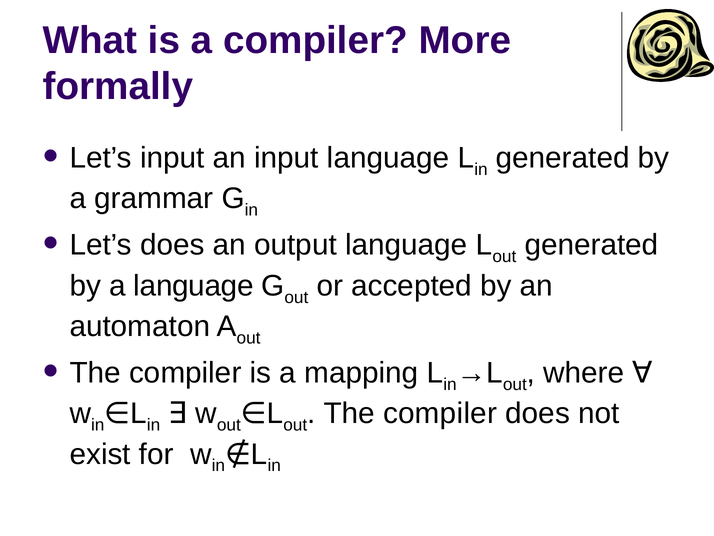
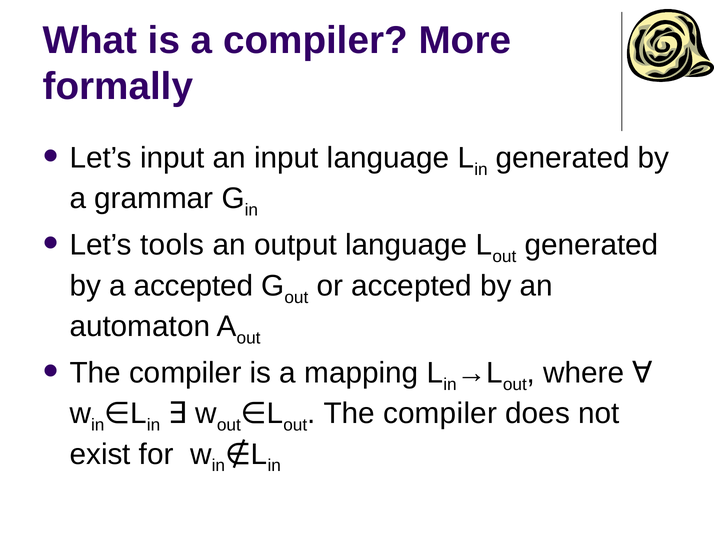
Let’s does: does -> tools
a language: language -> accepted
